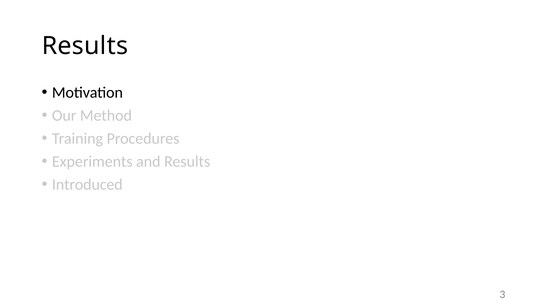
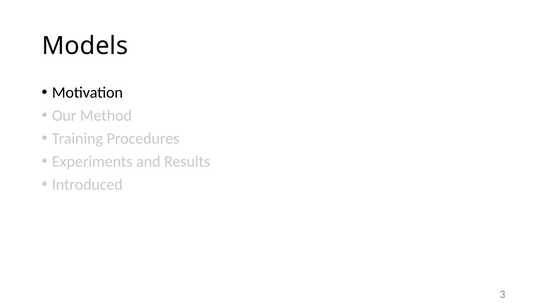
Results at (85, 46): Results -> Models
